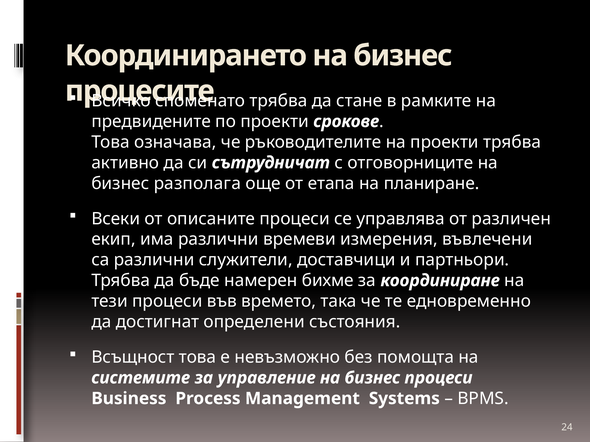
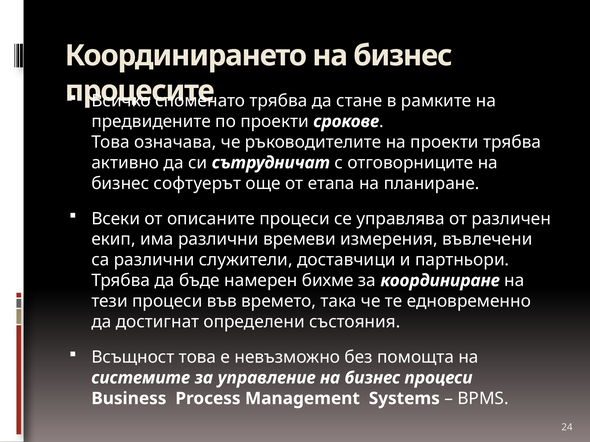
разполага: разполага -> софтуерът
